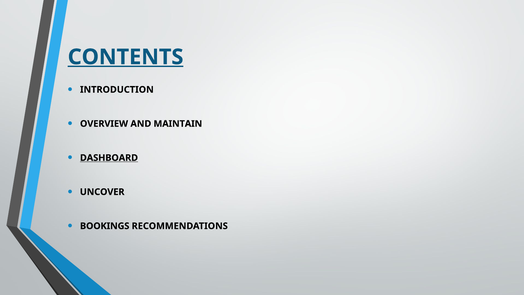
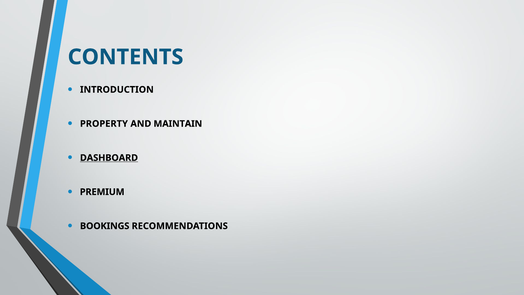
CONTENTS underline: present -> none
OVERVIEW: OVERVIEW -> PROPERTY
UNCOVER: UNCOVER -> PREMIUM
